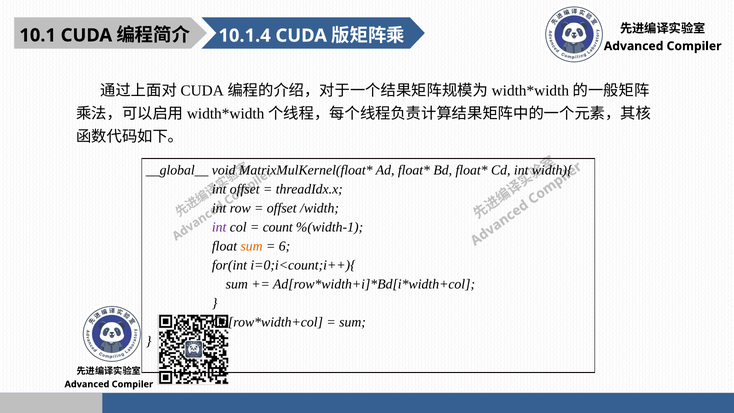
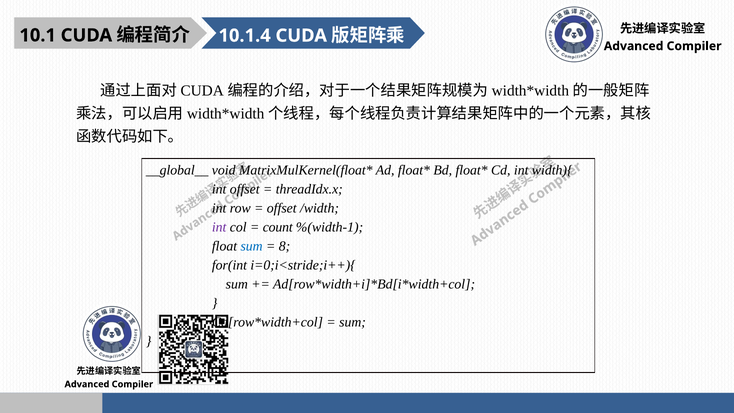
sum at (252, 246) colour: orange -> blue
6: 6 -> 8
i=0;i<count;i++){: i=0;i<count;i++){ -> i=0;i<stride;i++){
